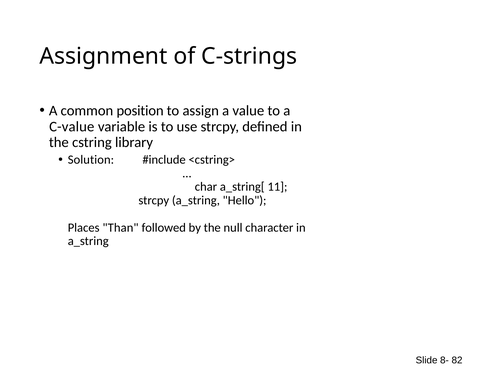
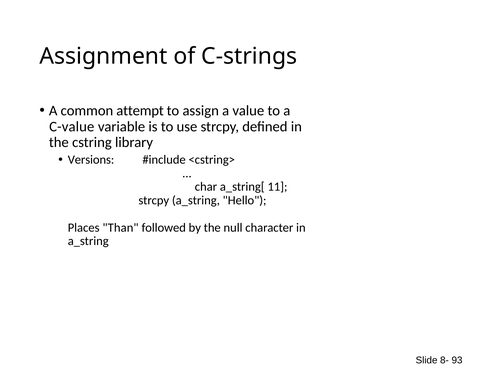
position: position -> attempt
Solution: Solution -> Versions
82: 82 -> 93
